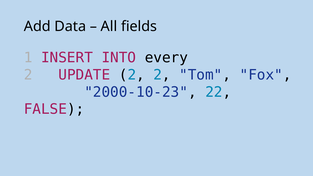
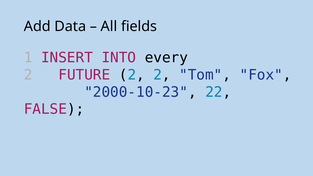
UPDATE: UPDATE -> FUTURE
